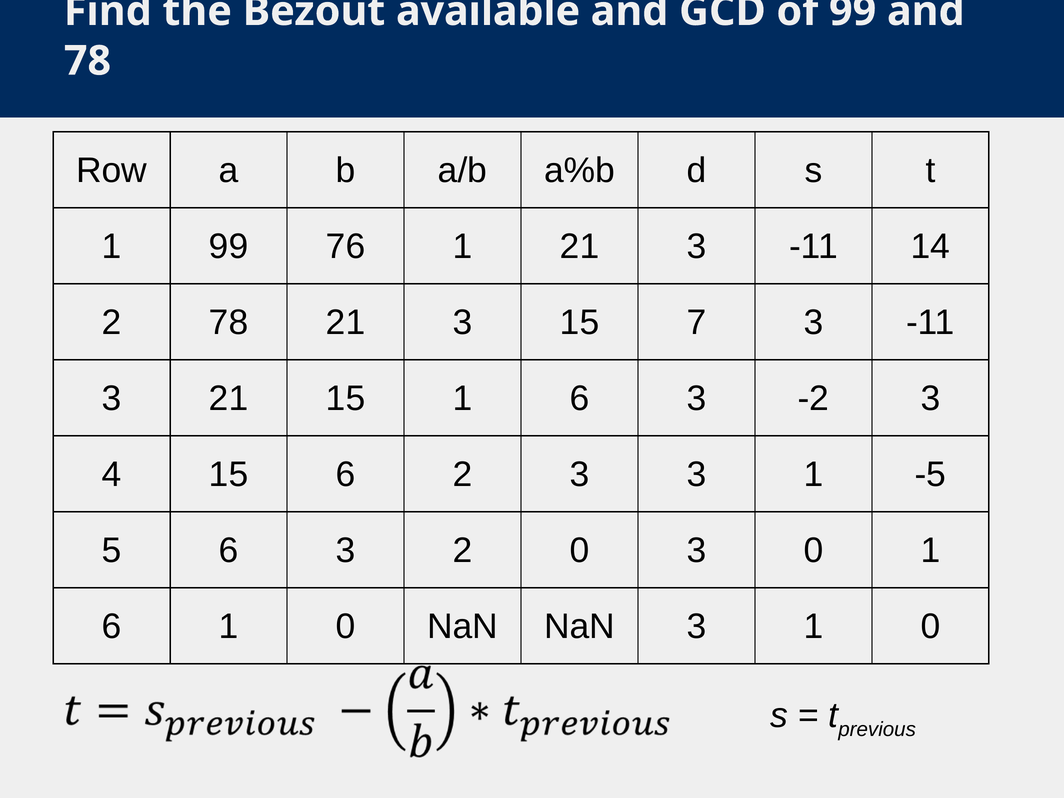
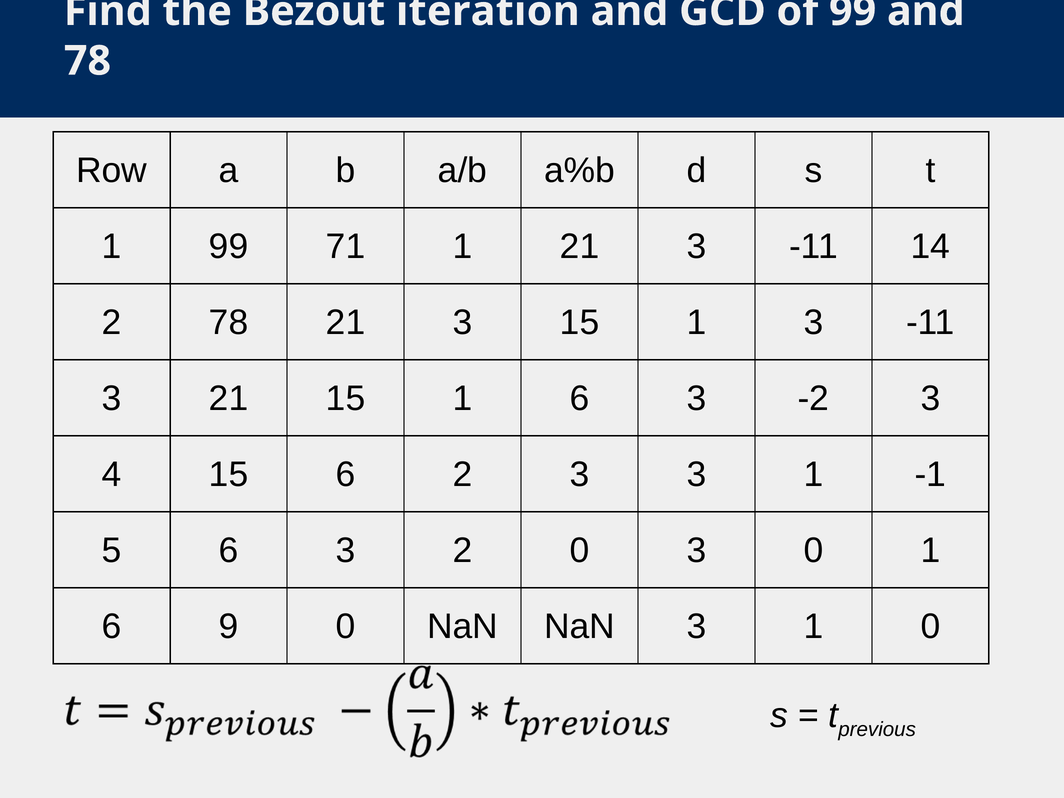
available: available -> iteration
76: 76 -> 71
3 15 7: 7 -> 1
-5: -5 -> -1
6 1: 1 -> 9
